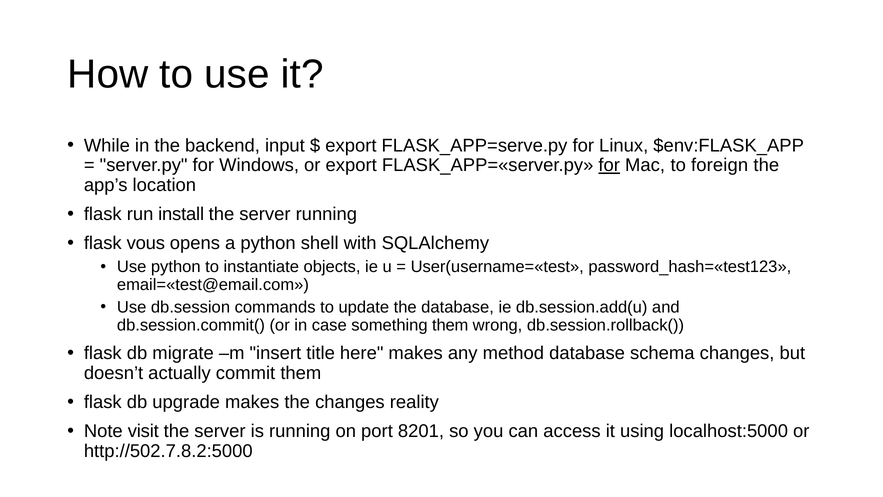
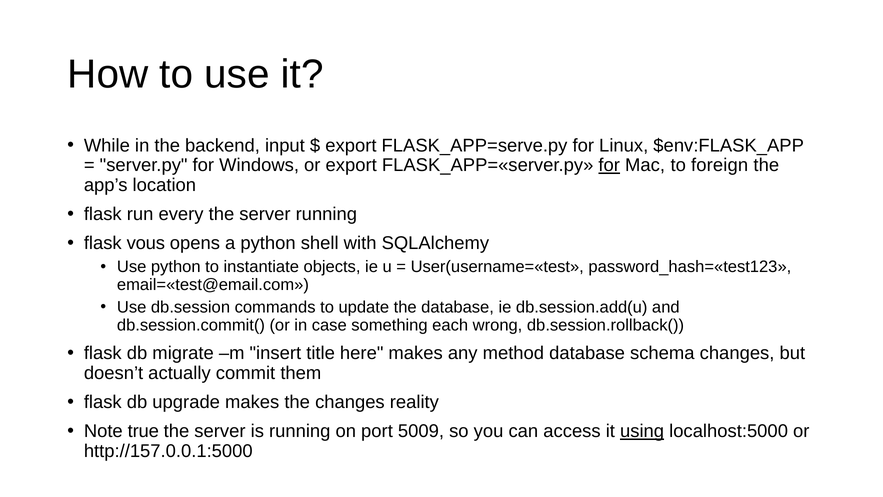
install: install -> every
something them: them -> each
visit: visit -> true
8201: 8201 -> 5009
using underline: none -> present
http://502.7.8.2:5000: http://502.7.8.2:5000 -> http://157.0.0.1:5000
